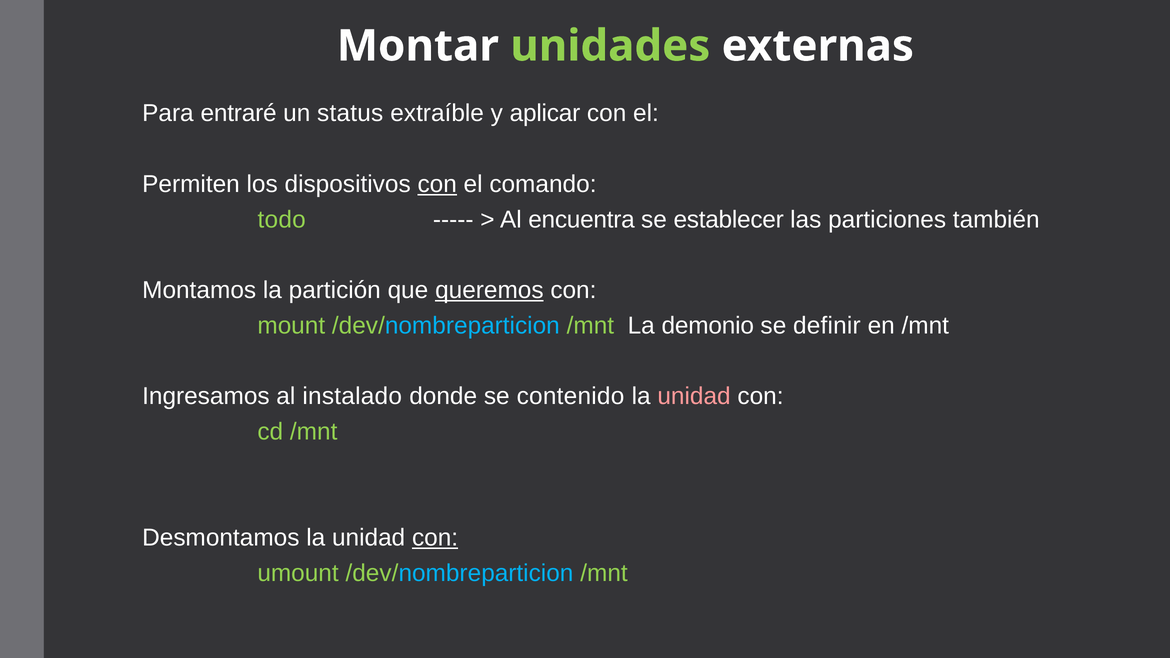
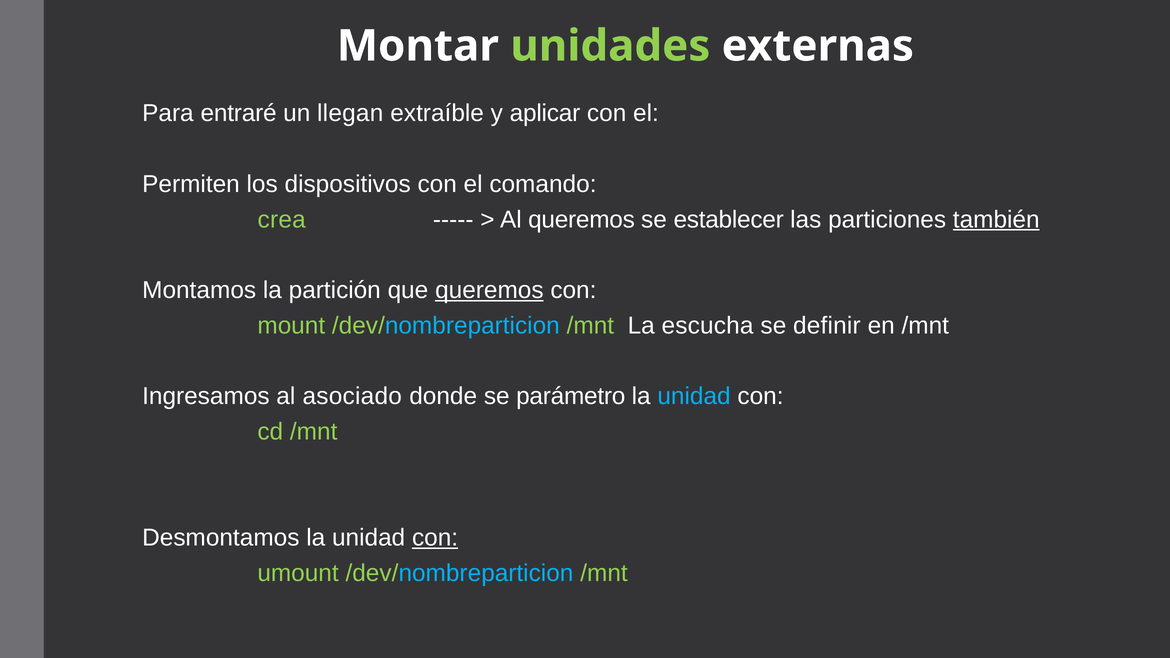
status: status -> llegan
con at (437, 184) underline: present -> none
todo: todo -> crea
Al encuentra: encuentra -> queremos
también underline: none -> present
demonio: demonio -> escucha
instalado: instalado -> asociado
contenido: contenido -> parámetro
unidad at (694, 396) colour: pink -> light blue
